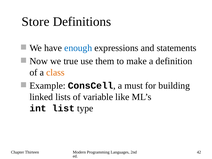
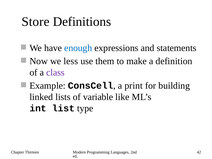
true: true -> less
class colour: orange -> purple
must: must -> print
